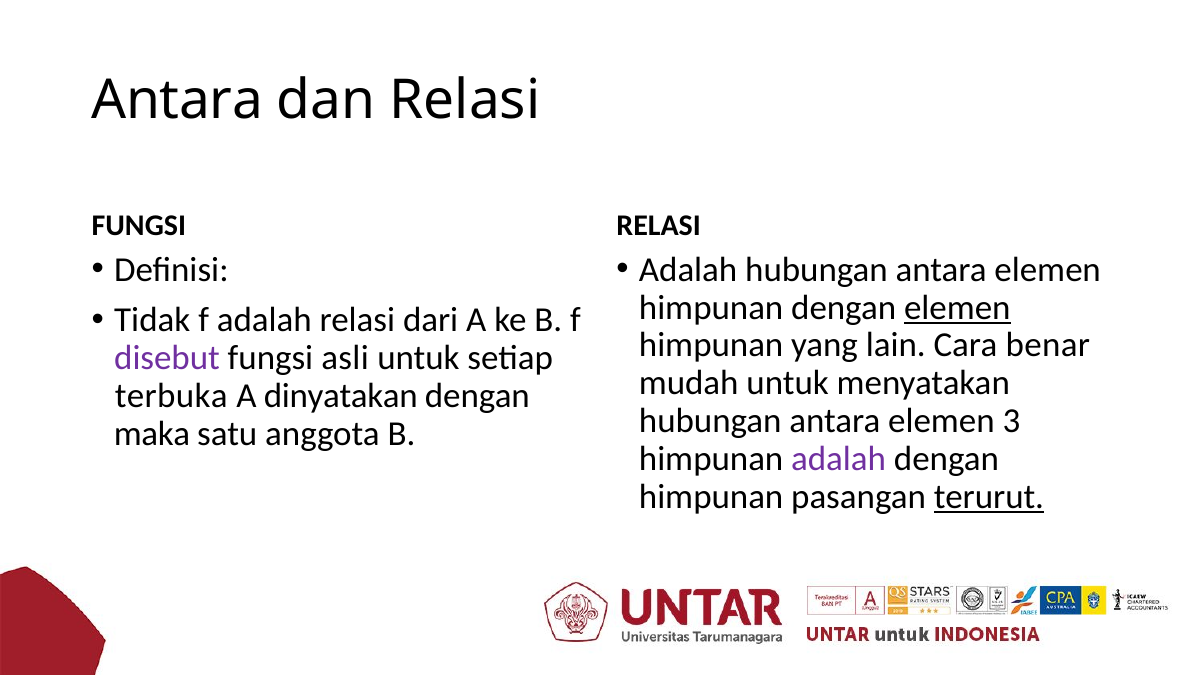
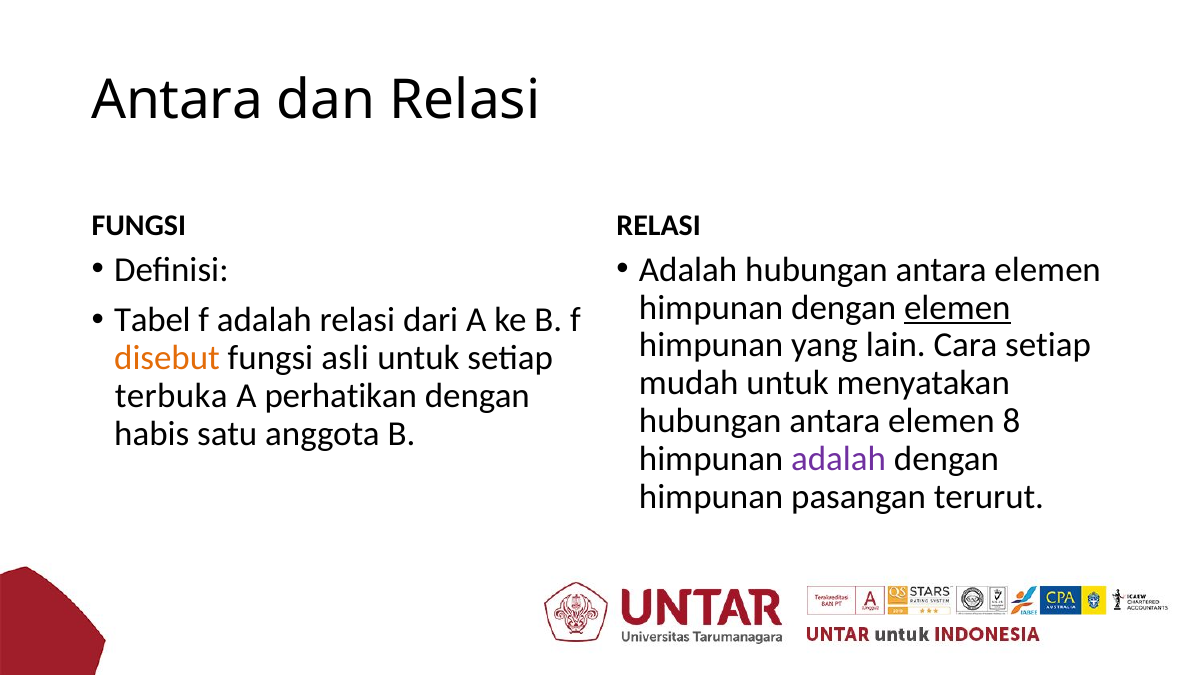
Tidak: Tidak -> Tabel
Cara benar: benar -> setiap
disebut colour: purple -> orange
dinyatakan: dinyatakan -> perhatikan
3: 3 -> 8
maka: maka -> habis
terurut underline: present -> none
